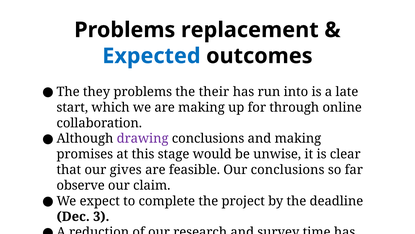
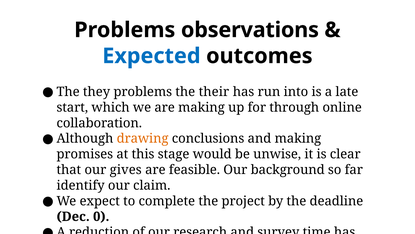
replacement: replacement -> observations
drawing colour: purple -> orange
Our conclusions: conclusions -> background
observe: observe -> identify
3: 3 -> 0
